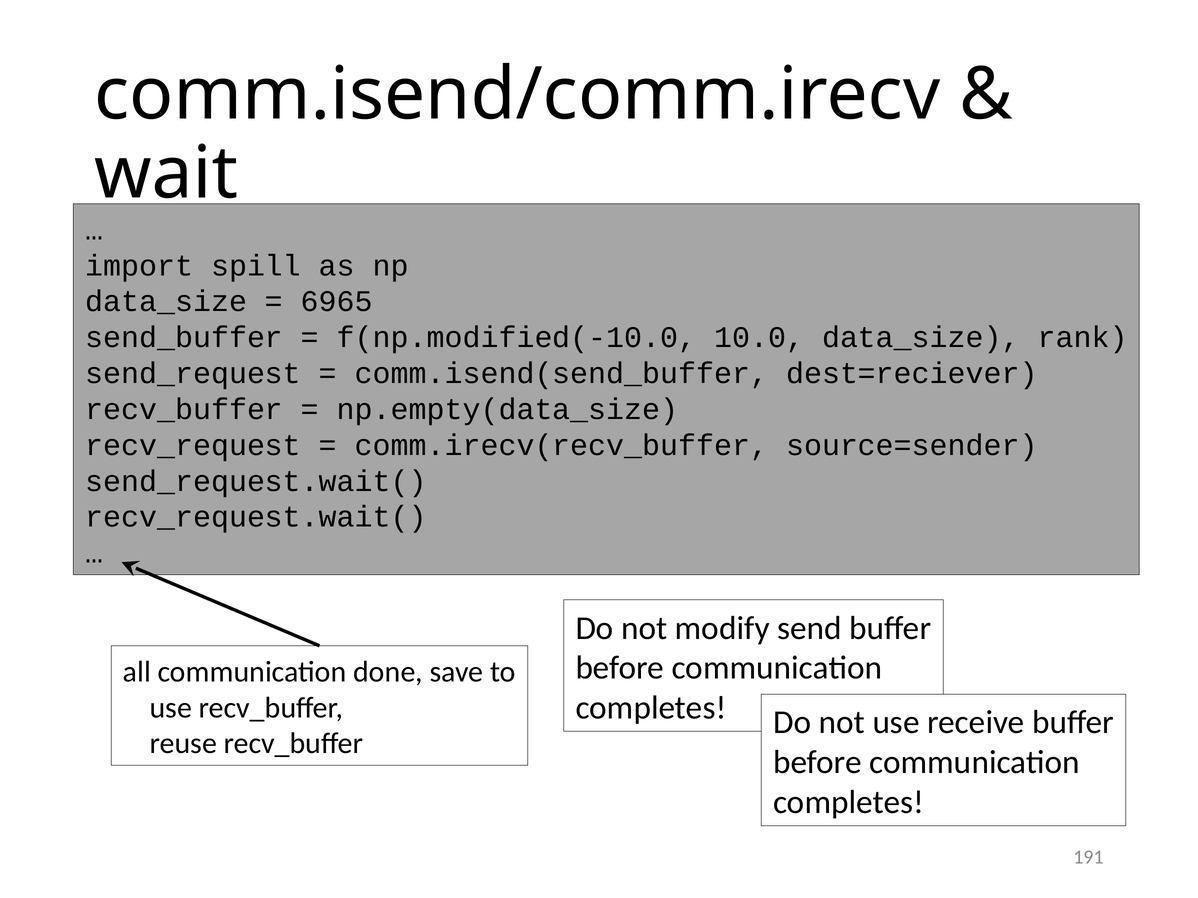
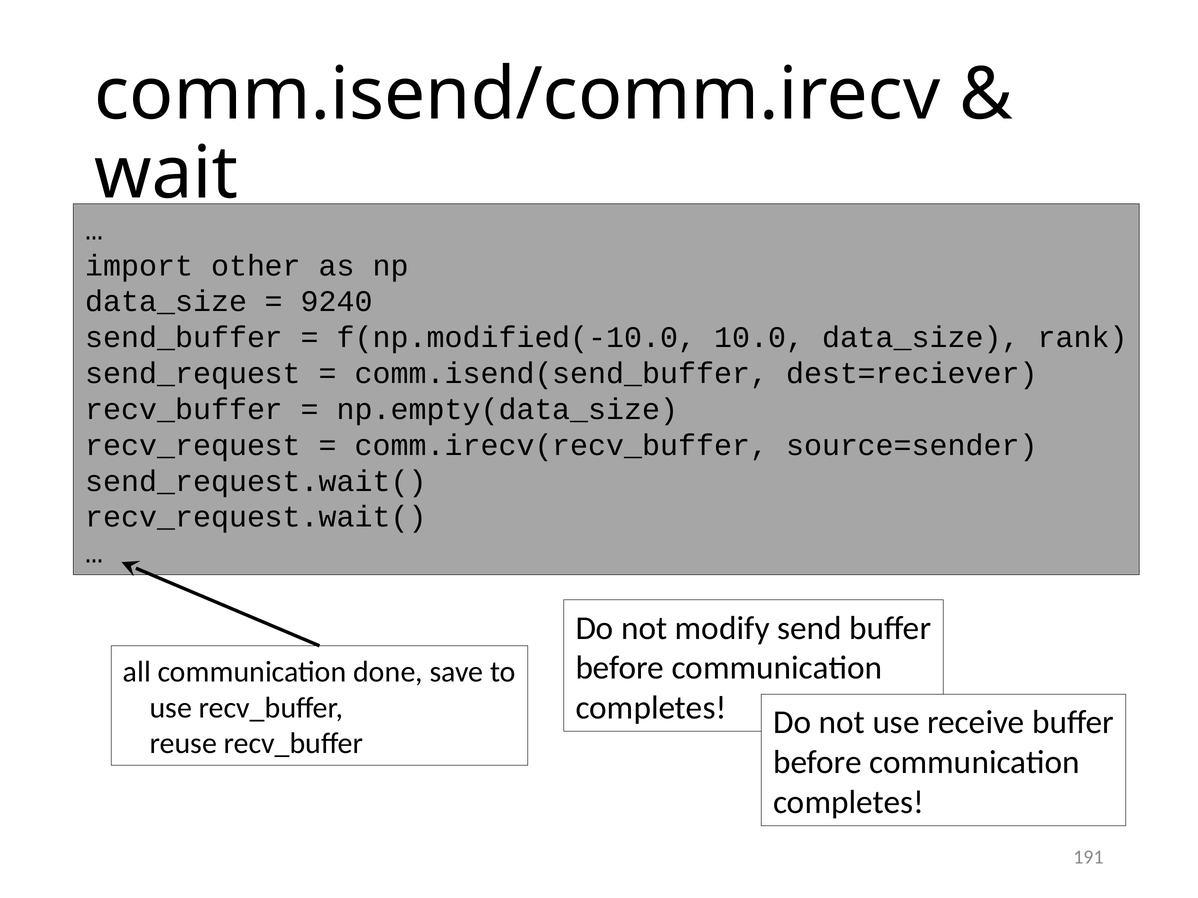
spill: spill -> other
6965: 6965 -> 9240
